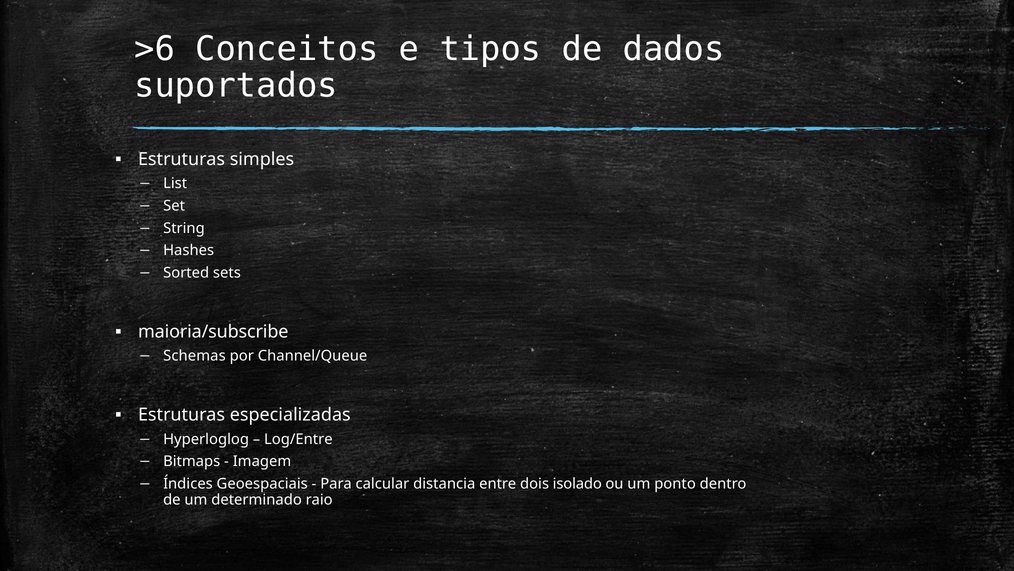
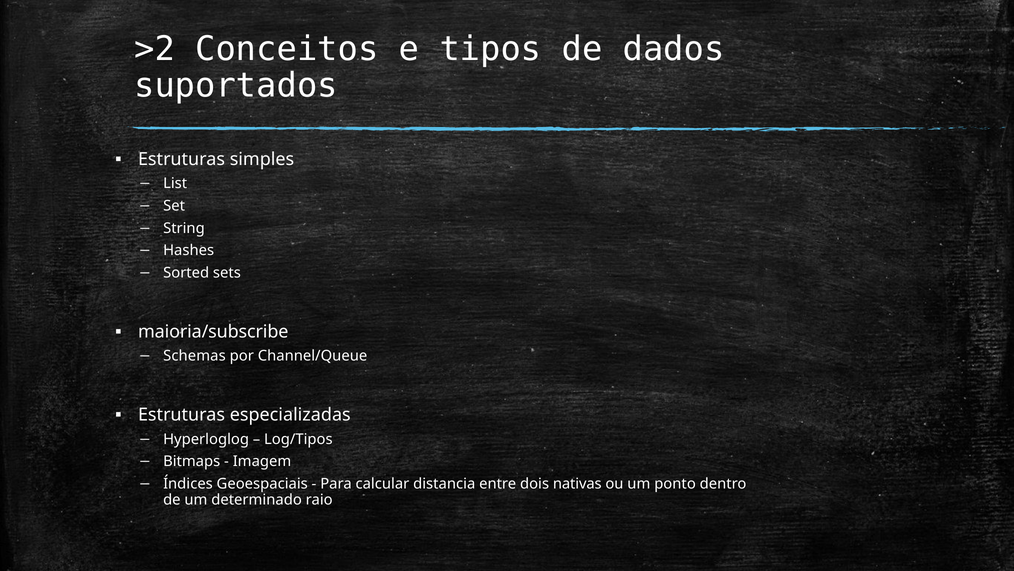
>6: >6 -> >2
Log/Entre: Log/Entre -> Log/Tipos
isolado: isolado -> nativas
